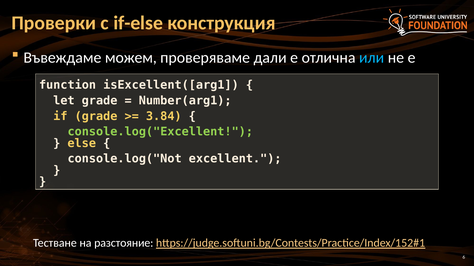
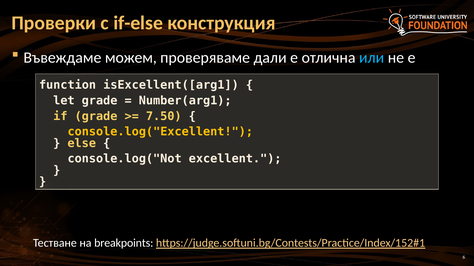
3.84: 3.84 -> 7.50
console.log("Excellent colour: light green -> yellow
разстояние: разстояние -> breakpoints
